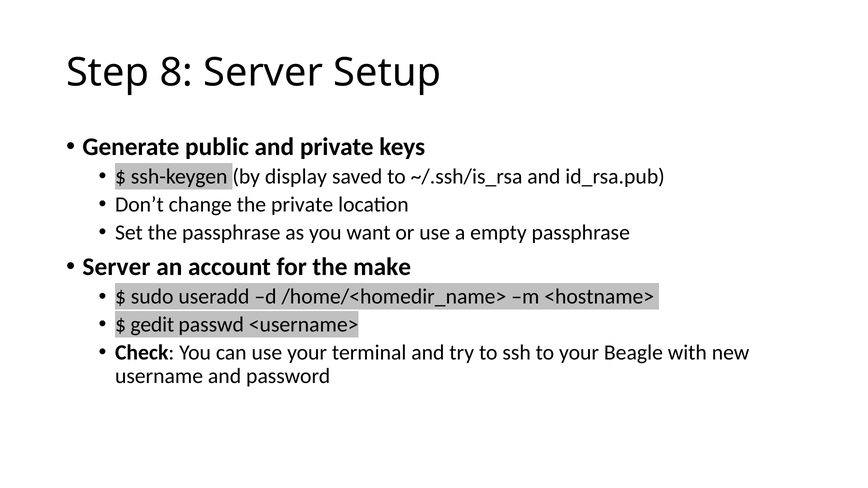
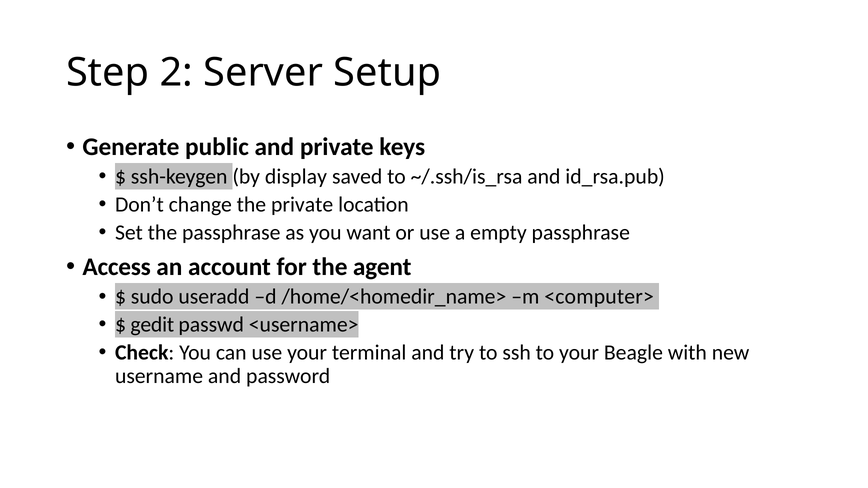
8: 8 -> 2
Server at (116, 267): Server -> Access
make: make -> agent
<hostname>: <hostname> -> <computer>
